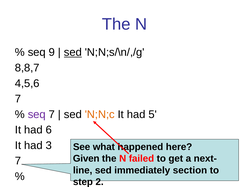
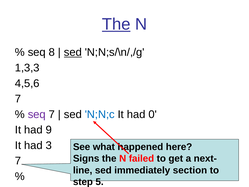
The at (116, 24) underline: none -> present
9: 9 -> 8
8,8,7: 8,8,7 -> 1,3,3
N;N;c colour: orange -> blue
5: 5 -> 0
6: 6 -> 9
Given: Given -> Signs
2: 2 -> 5
